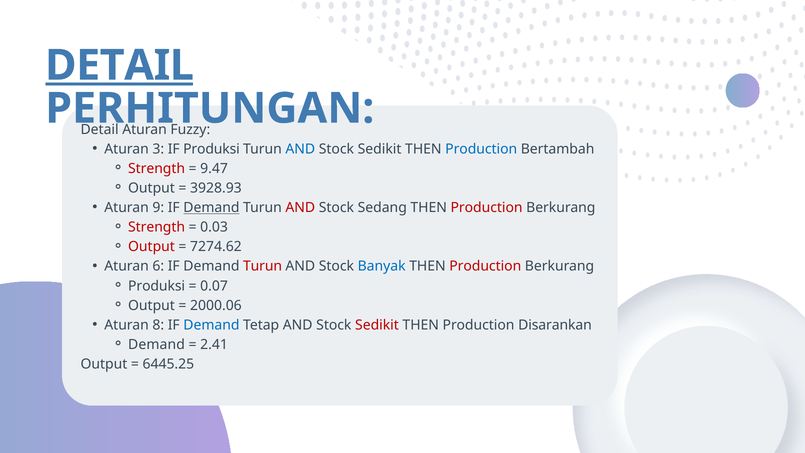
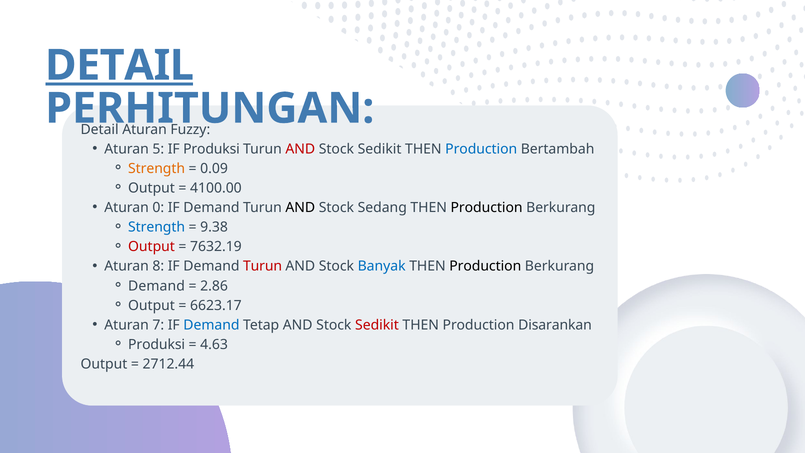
3: 3 -> 5
AND at (300, 149) colour: blue -> red
Strength at (157, 168) colour: red -> orange
9.47: 9.47 -> 0.09
3928.93: 3928.93 -> 4100.00
9: 9 -> 0
Demand at (211, 208) underline: present -> none
AND at (300, 208) colour: red -> black
Production at (487, 208) colour: red -> black
Strength at (157, 227) colour: red -> blue
0.03: 0.03 -> 9.38
7274.62: 7274.62 -> 7632.19
6: 6 -> 8
Production at (485, 266) colour: red -> black
Produksi at (157, 286): Produksi -> Demand
0.07: 0.07 -> 2.86
2000.06: 2000.06 -> 6623.17
8: 8 -> 7
Demand at (156, 344): Demand -> Produksi
2.41: 2.41 -> 4.63
6445.25: 6445.25 -> 2712.44
